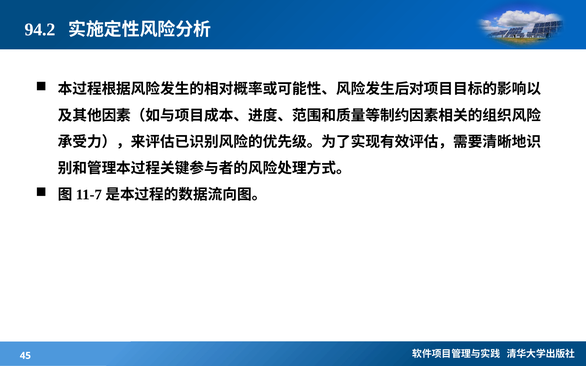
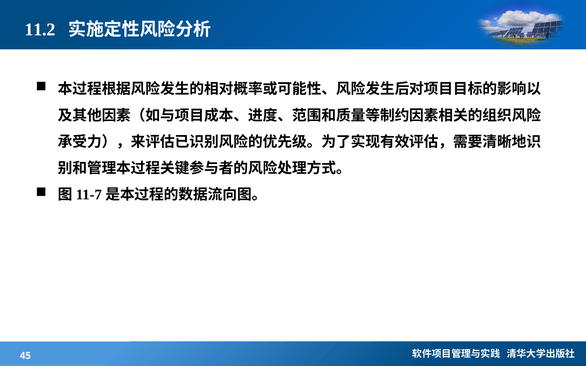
94.2: 94.2 -> 11.2
